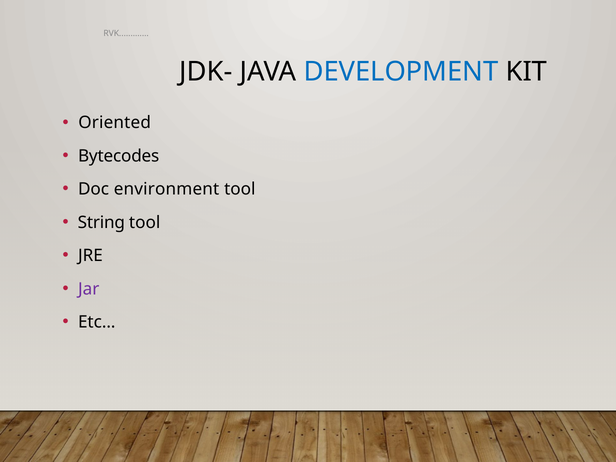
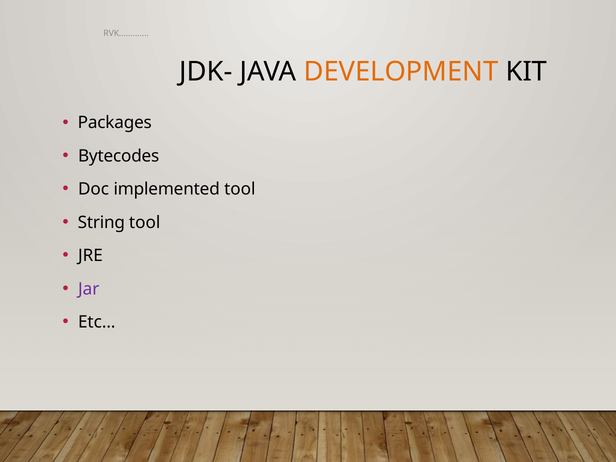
DEVELOPMENT colour: blue -> orange
Oriented: Oriented -> Packages
environment: environment -> implemented
